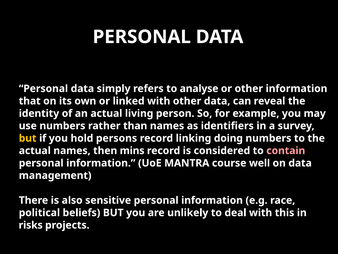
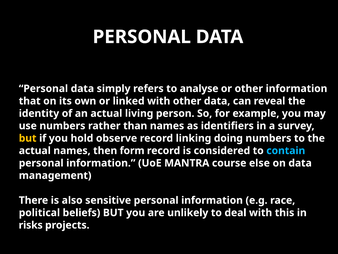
persons: persons -> observe
mins: mins -> form
contain colour: pink -> light blue
well: well -> else
